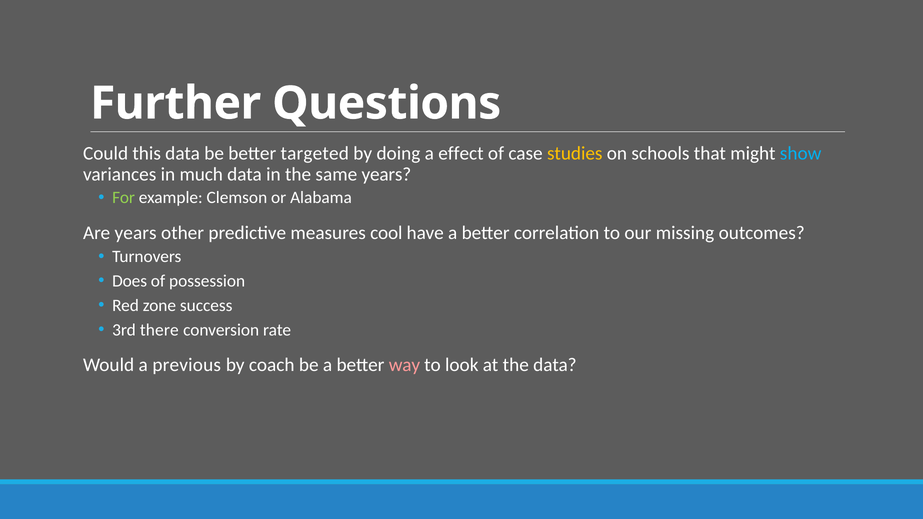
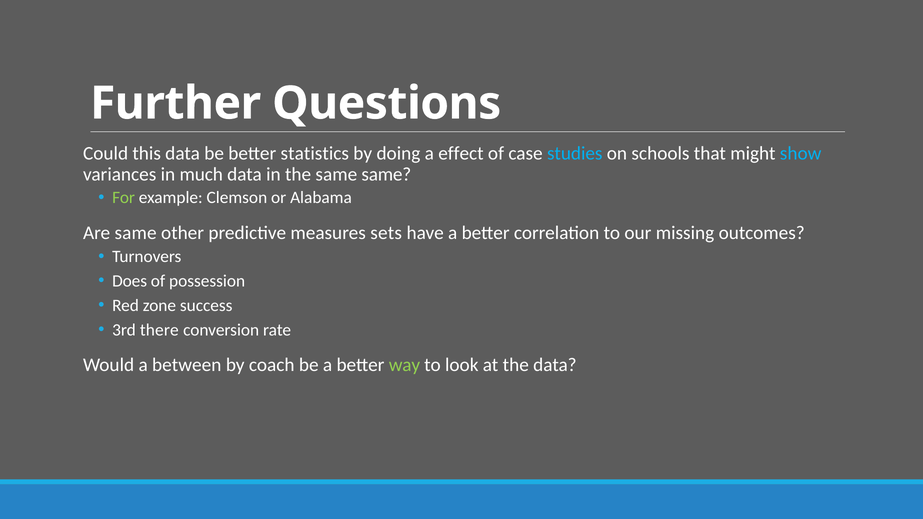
targeted: targeted -> statistics
studies colour: yellow -> light blue
same years: years -> same
Are years: years -> same
cool: cool -> sets
previous: previous -> between
way colour: pink -> light green
